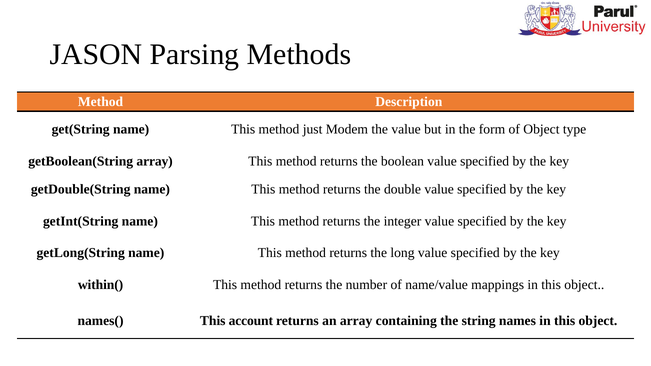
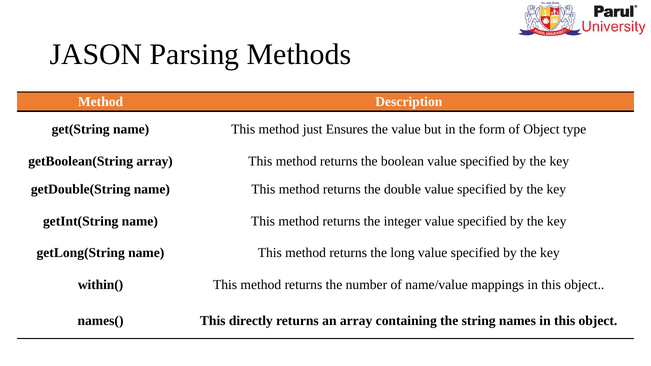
Modem: Modem -> Ensures
account: account -> directly
